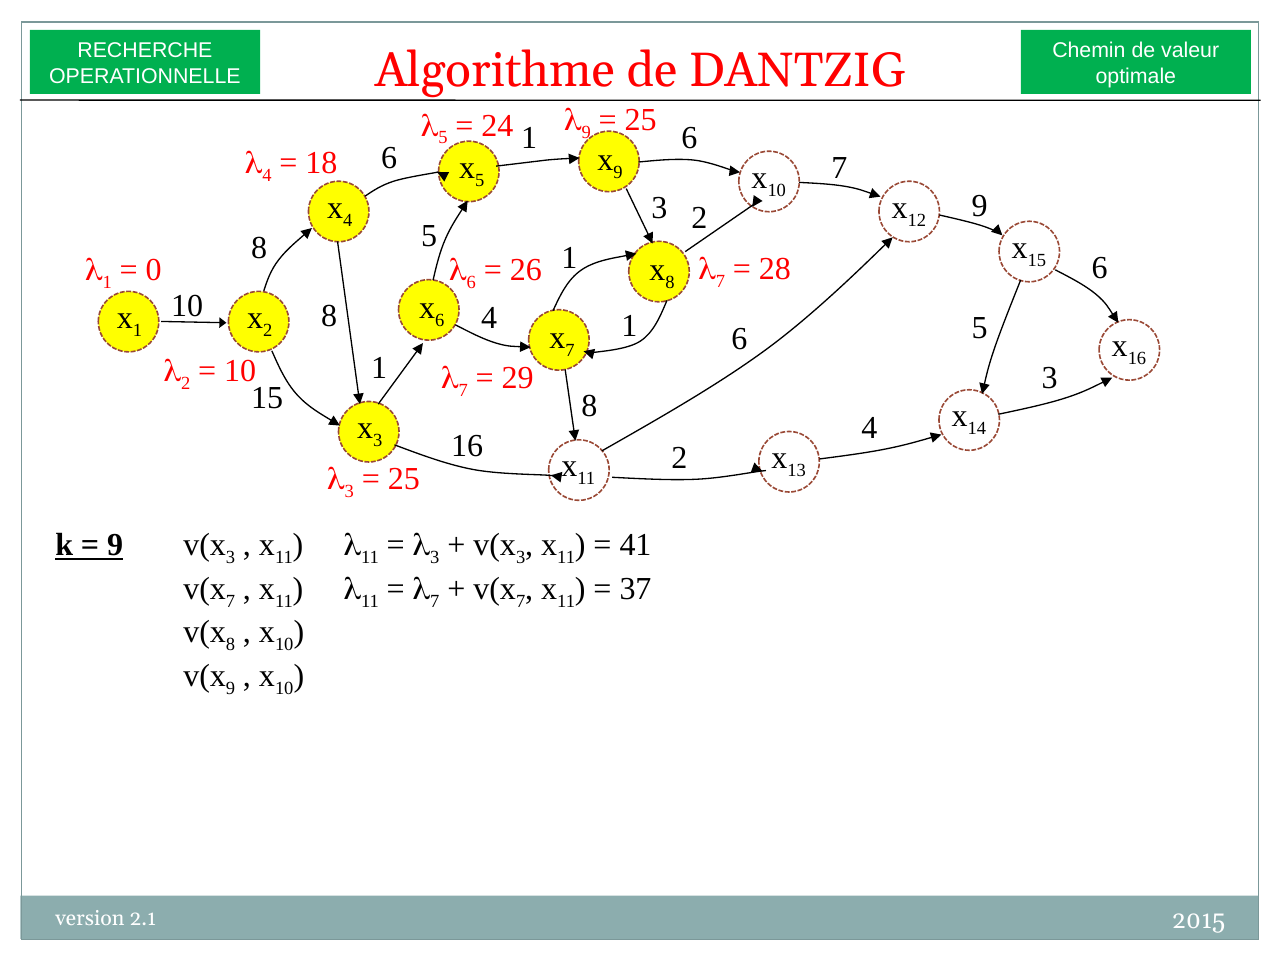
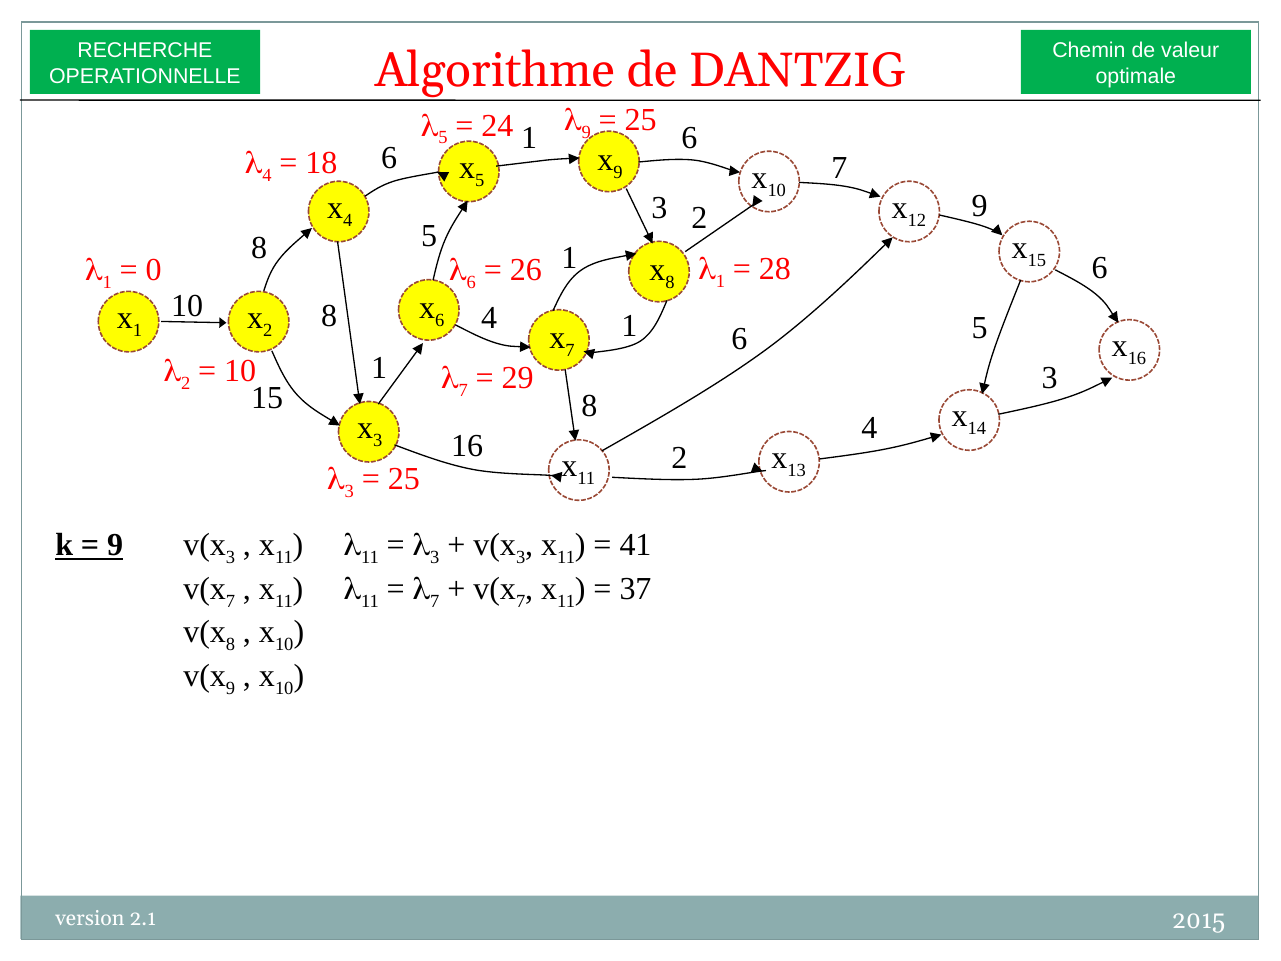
7 at (720, 281): 7 -> 1
